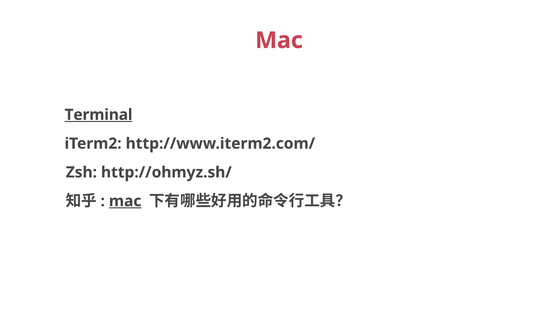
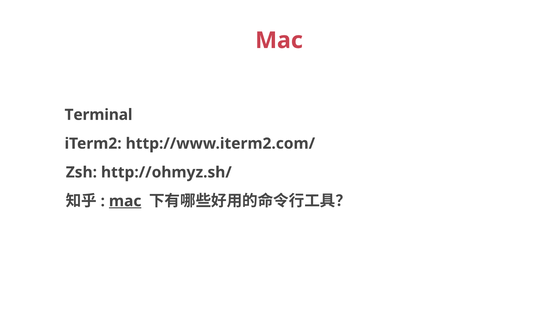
Terminal underline: present -> none
